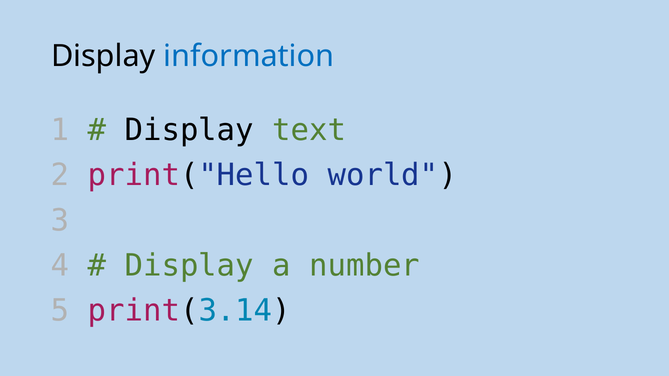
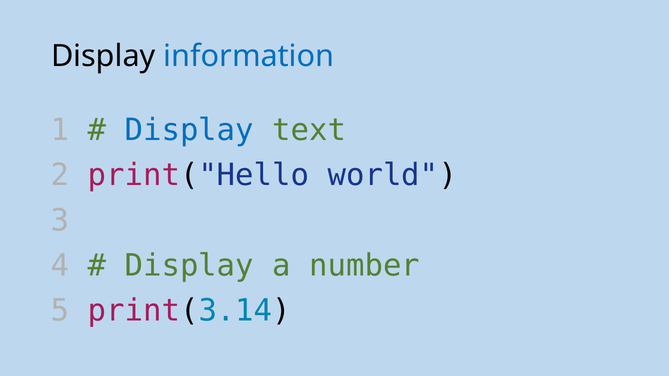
Display at (189, 130) colour: black -> blue
